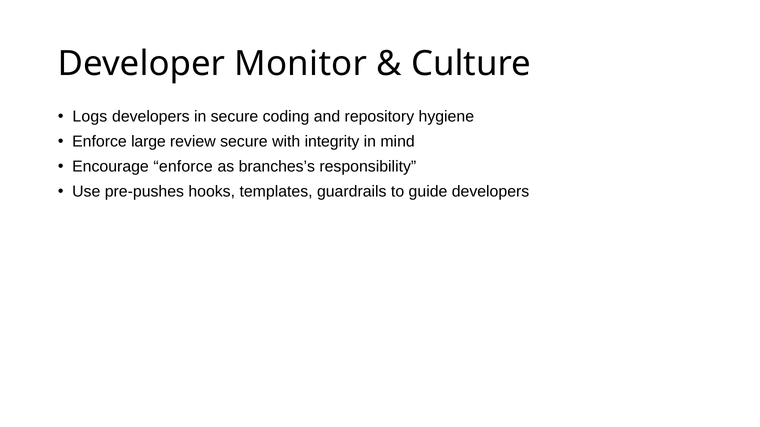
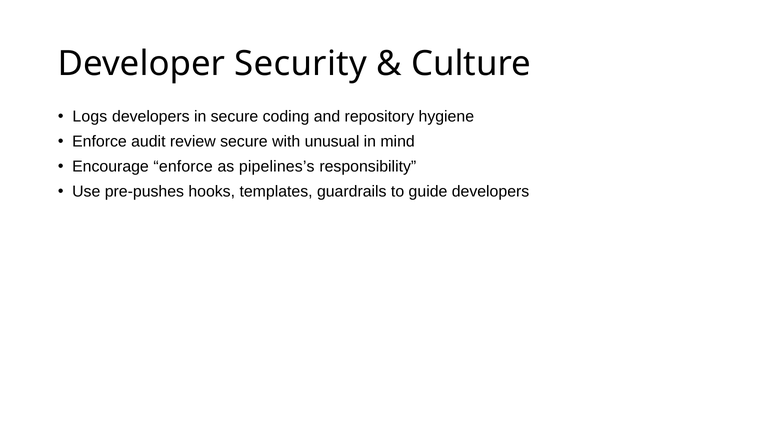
Monitor: Monitor -> Security
large: large -> audit
integrity: integrity -> unusual
branches’s: branches’s -> pipelines’s
